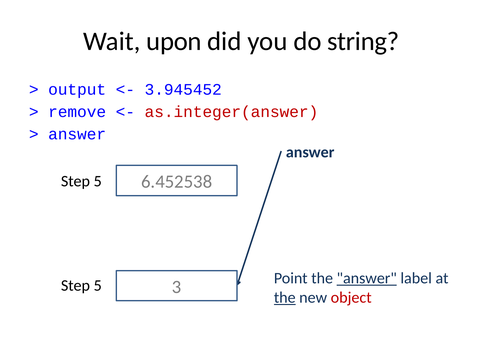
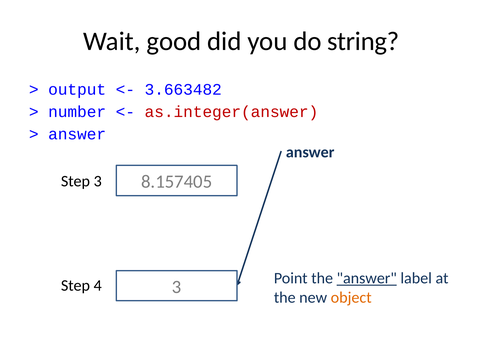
upon: upon -> good
3.945452: 3.945452 -> 3.663482
remove: remove -> number
6.452538: 6.452538 -> 8.157405
5 at (98, 182): 5 -> 3
5 at (98, 286): 5 -> 4
the at (285, 298) underline: present -> none
object colour: red -> orange
